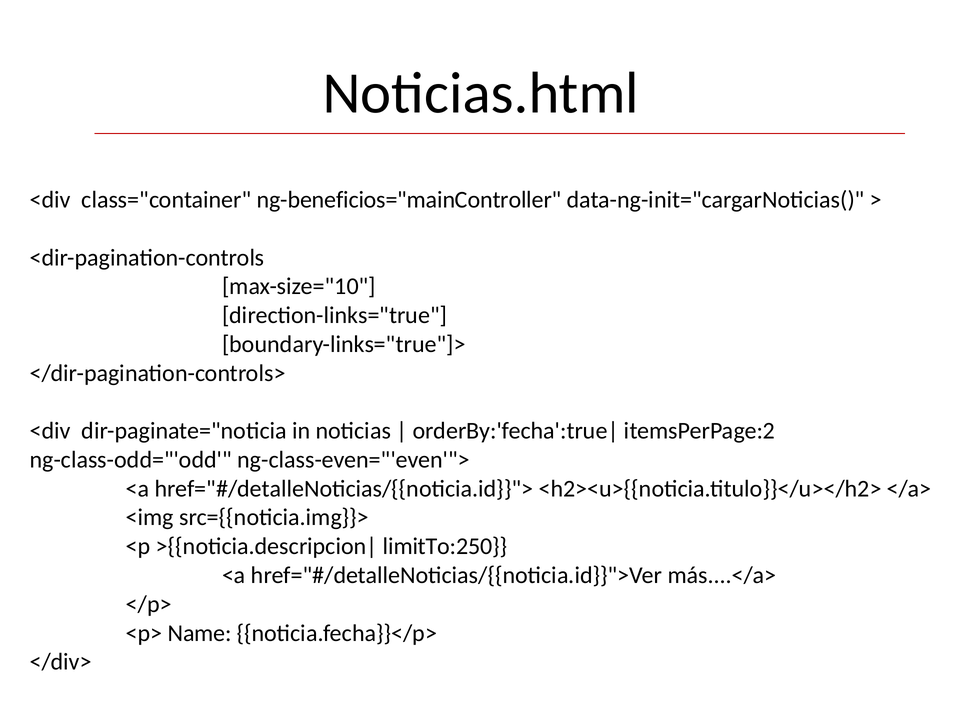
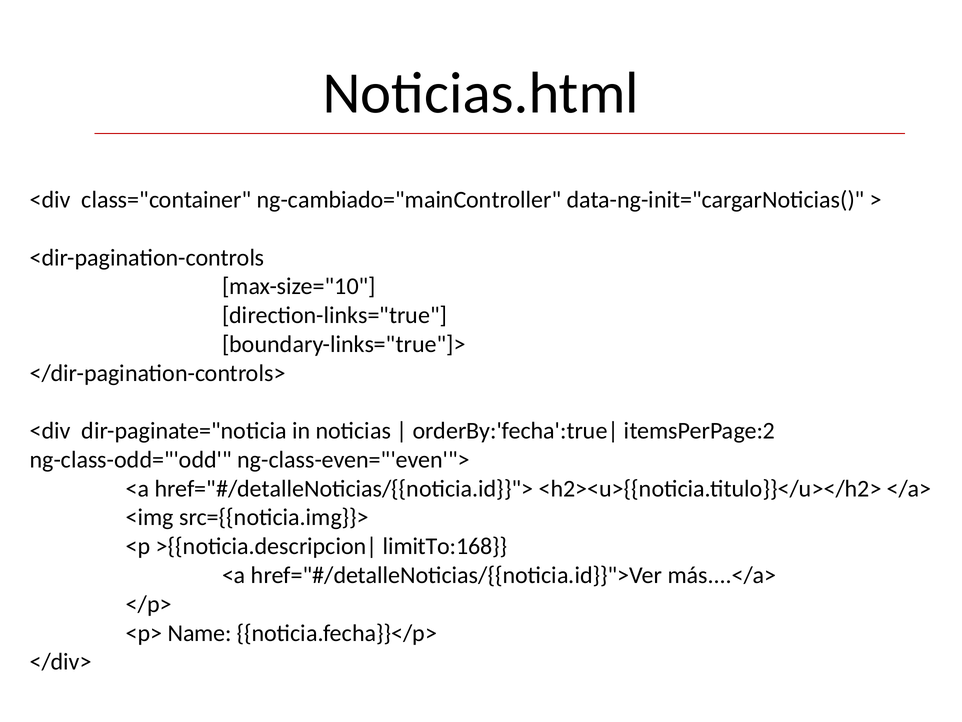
ng-beneficios="mainController: ng-beneficios="mainController -> ng-cambiado="mainController
limitTo:250: limitTo:250 -> limitTo:168
